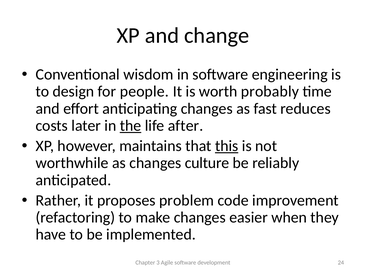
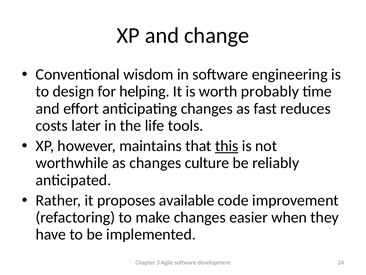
people: people -> helping
the underline: present -> none
after: after -> tools
problem: problem -> available
